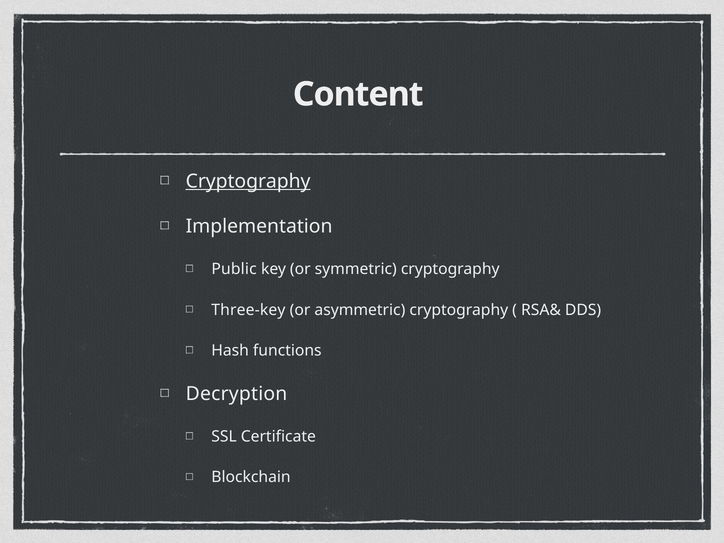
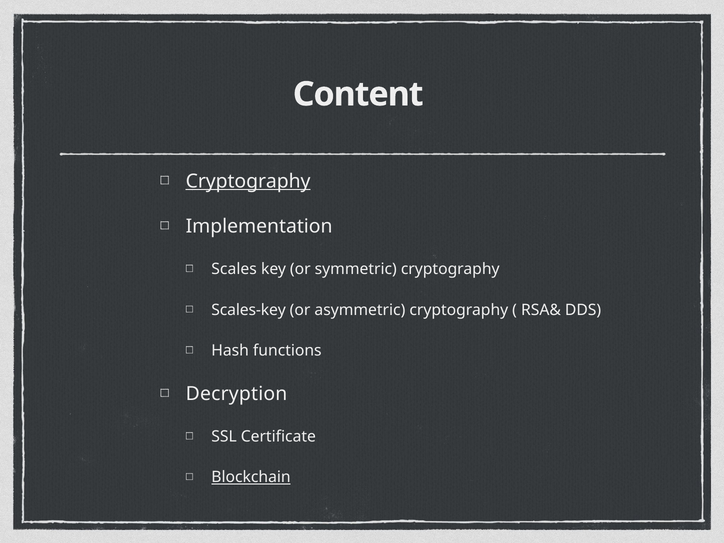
Public: Public -> Scales
Three-key: Three-key -> Scales-key
Blockchain underline: none -> present
